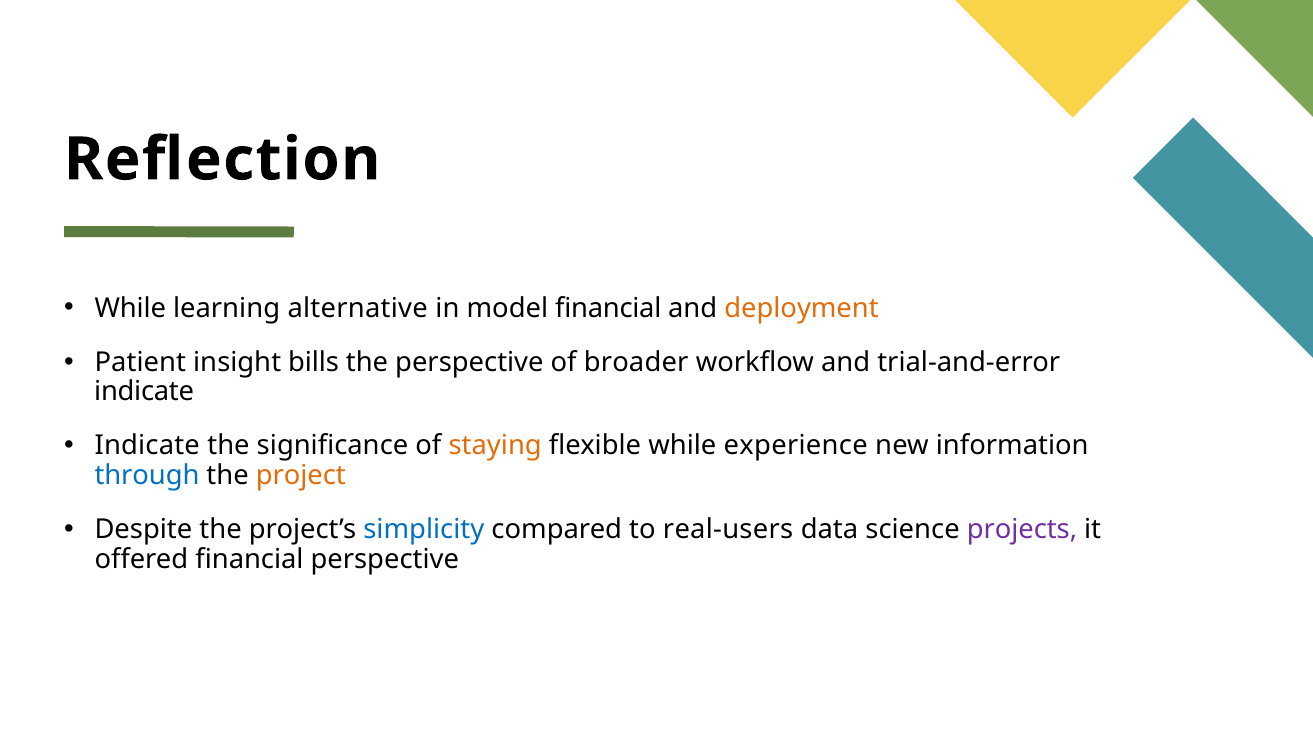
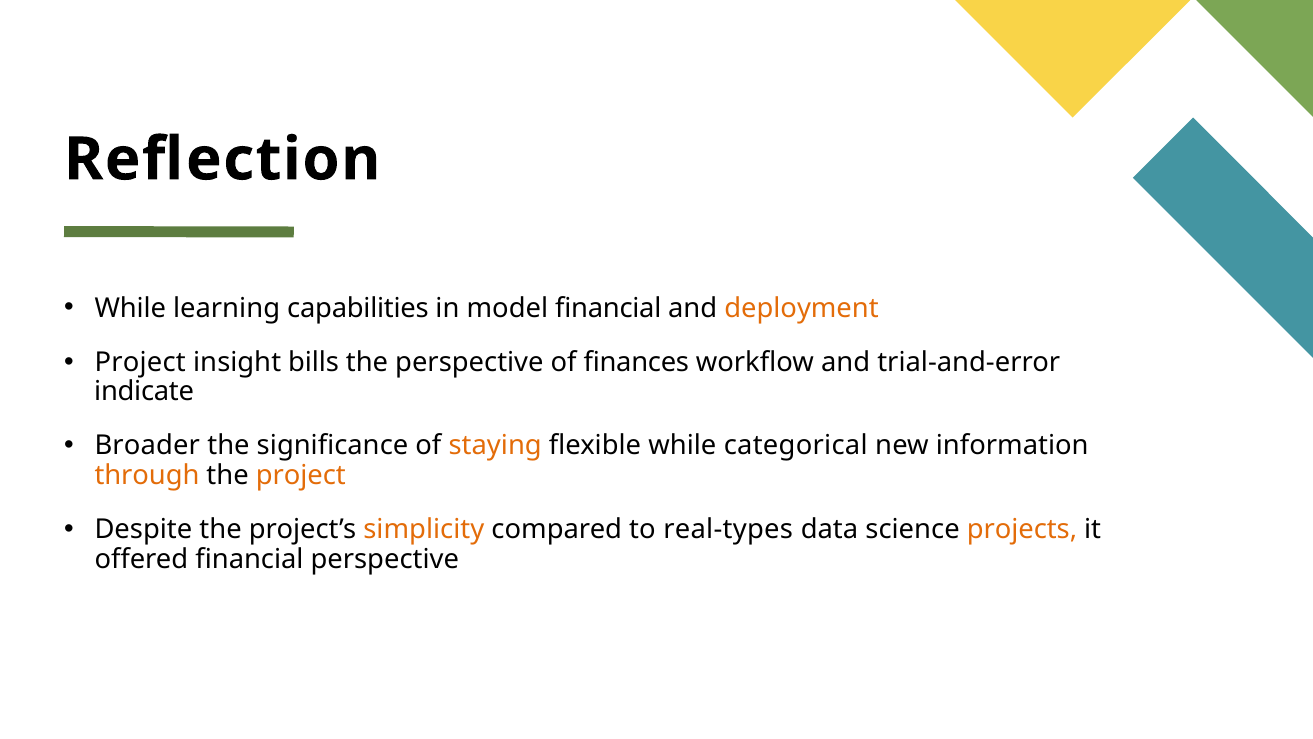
alternative: alternative -> capabilities
Patient at (140, 362): Patient -> Project
broader: broader -> finances
Indicate at (147, 446): Indicate -> Broader
experience: experience -> categorical
through colour: blue -> orange
simplicity colour: blue -> orange
real-users: real-users -> real-types
projects colour: purple -> orange
